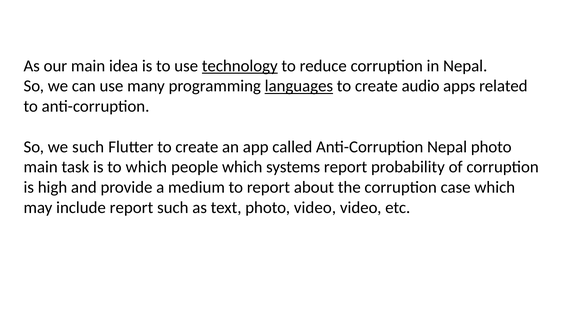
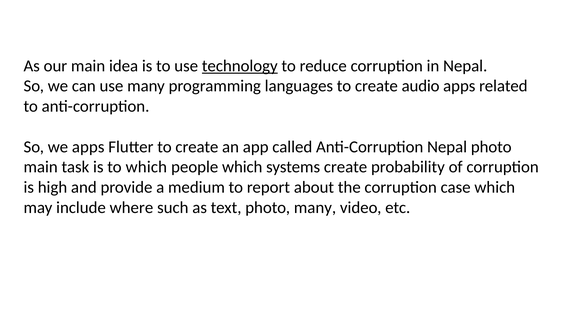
languages underline: present -> none
we such: such -> apps
systems report: report -> create
include report: report -> where
photo video: video -> many
